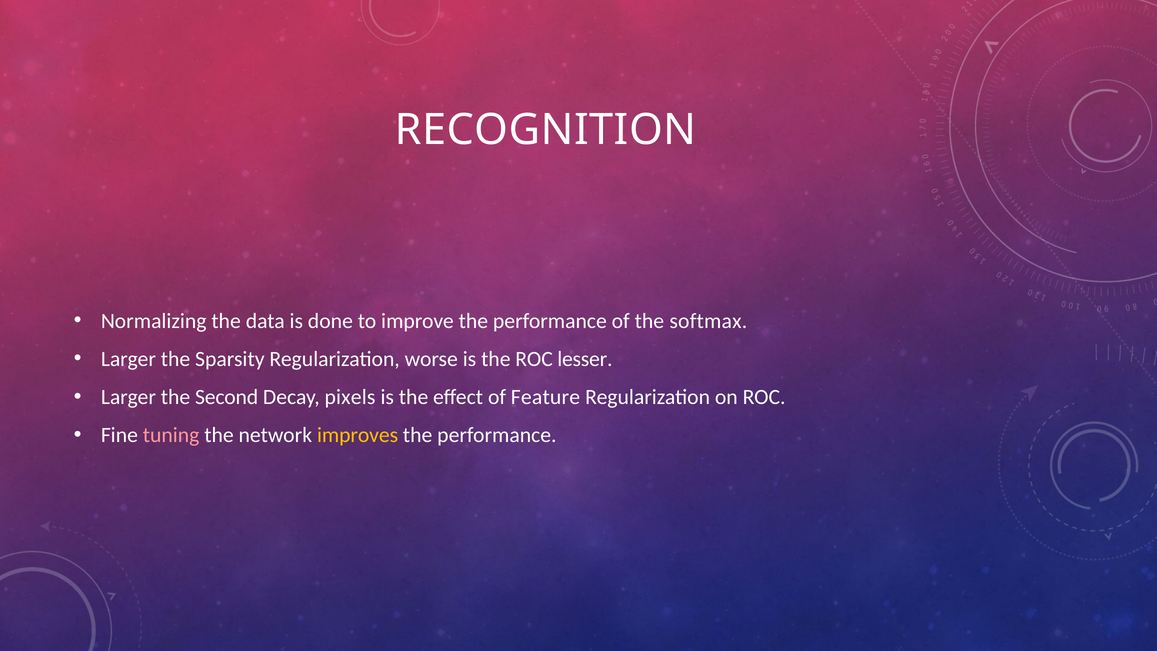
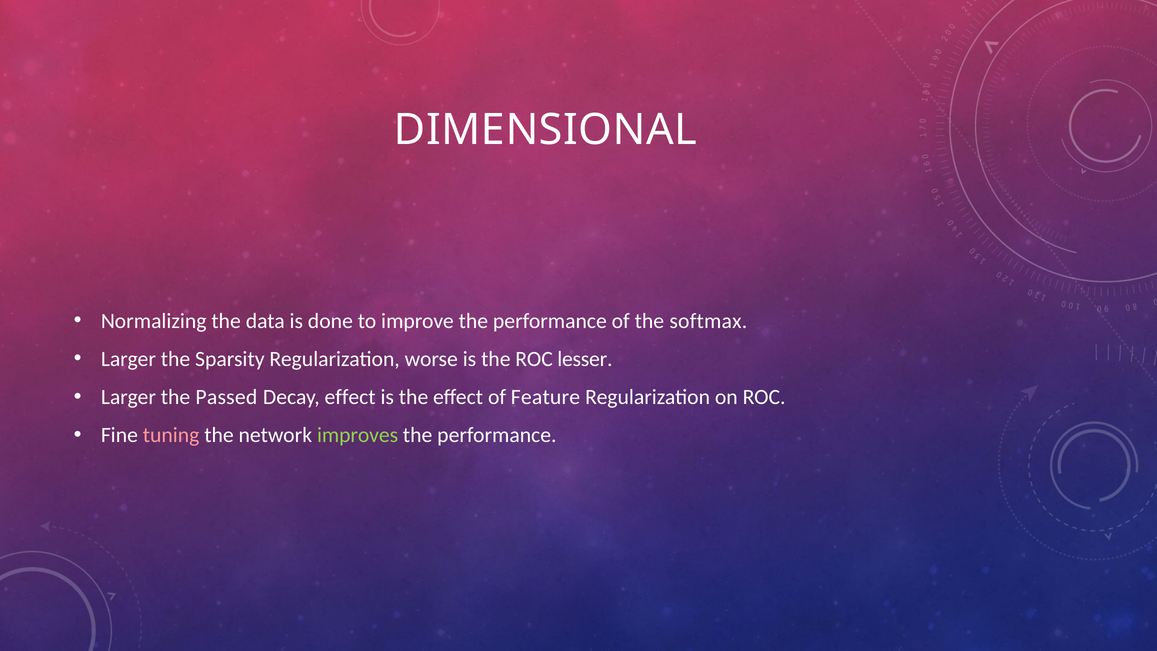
RECOGNITION: RECOGNITION -> DIMENSIONAL
Second: Second -> Passed
Decay pixels: pixels -> effect
improves colour: yellow -> light green
